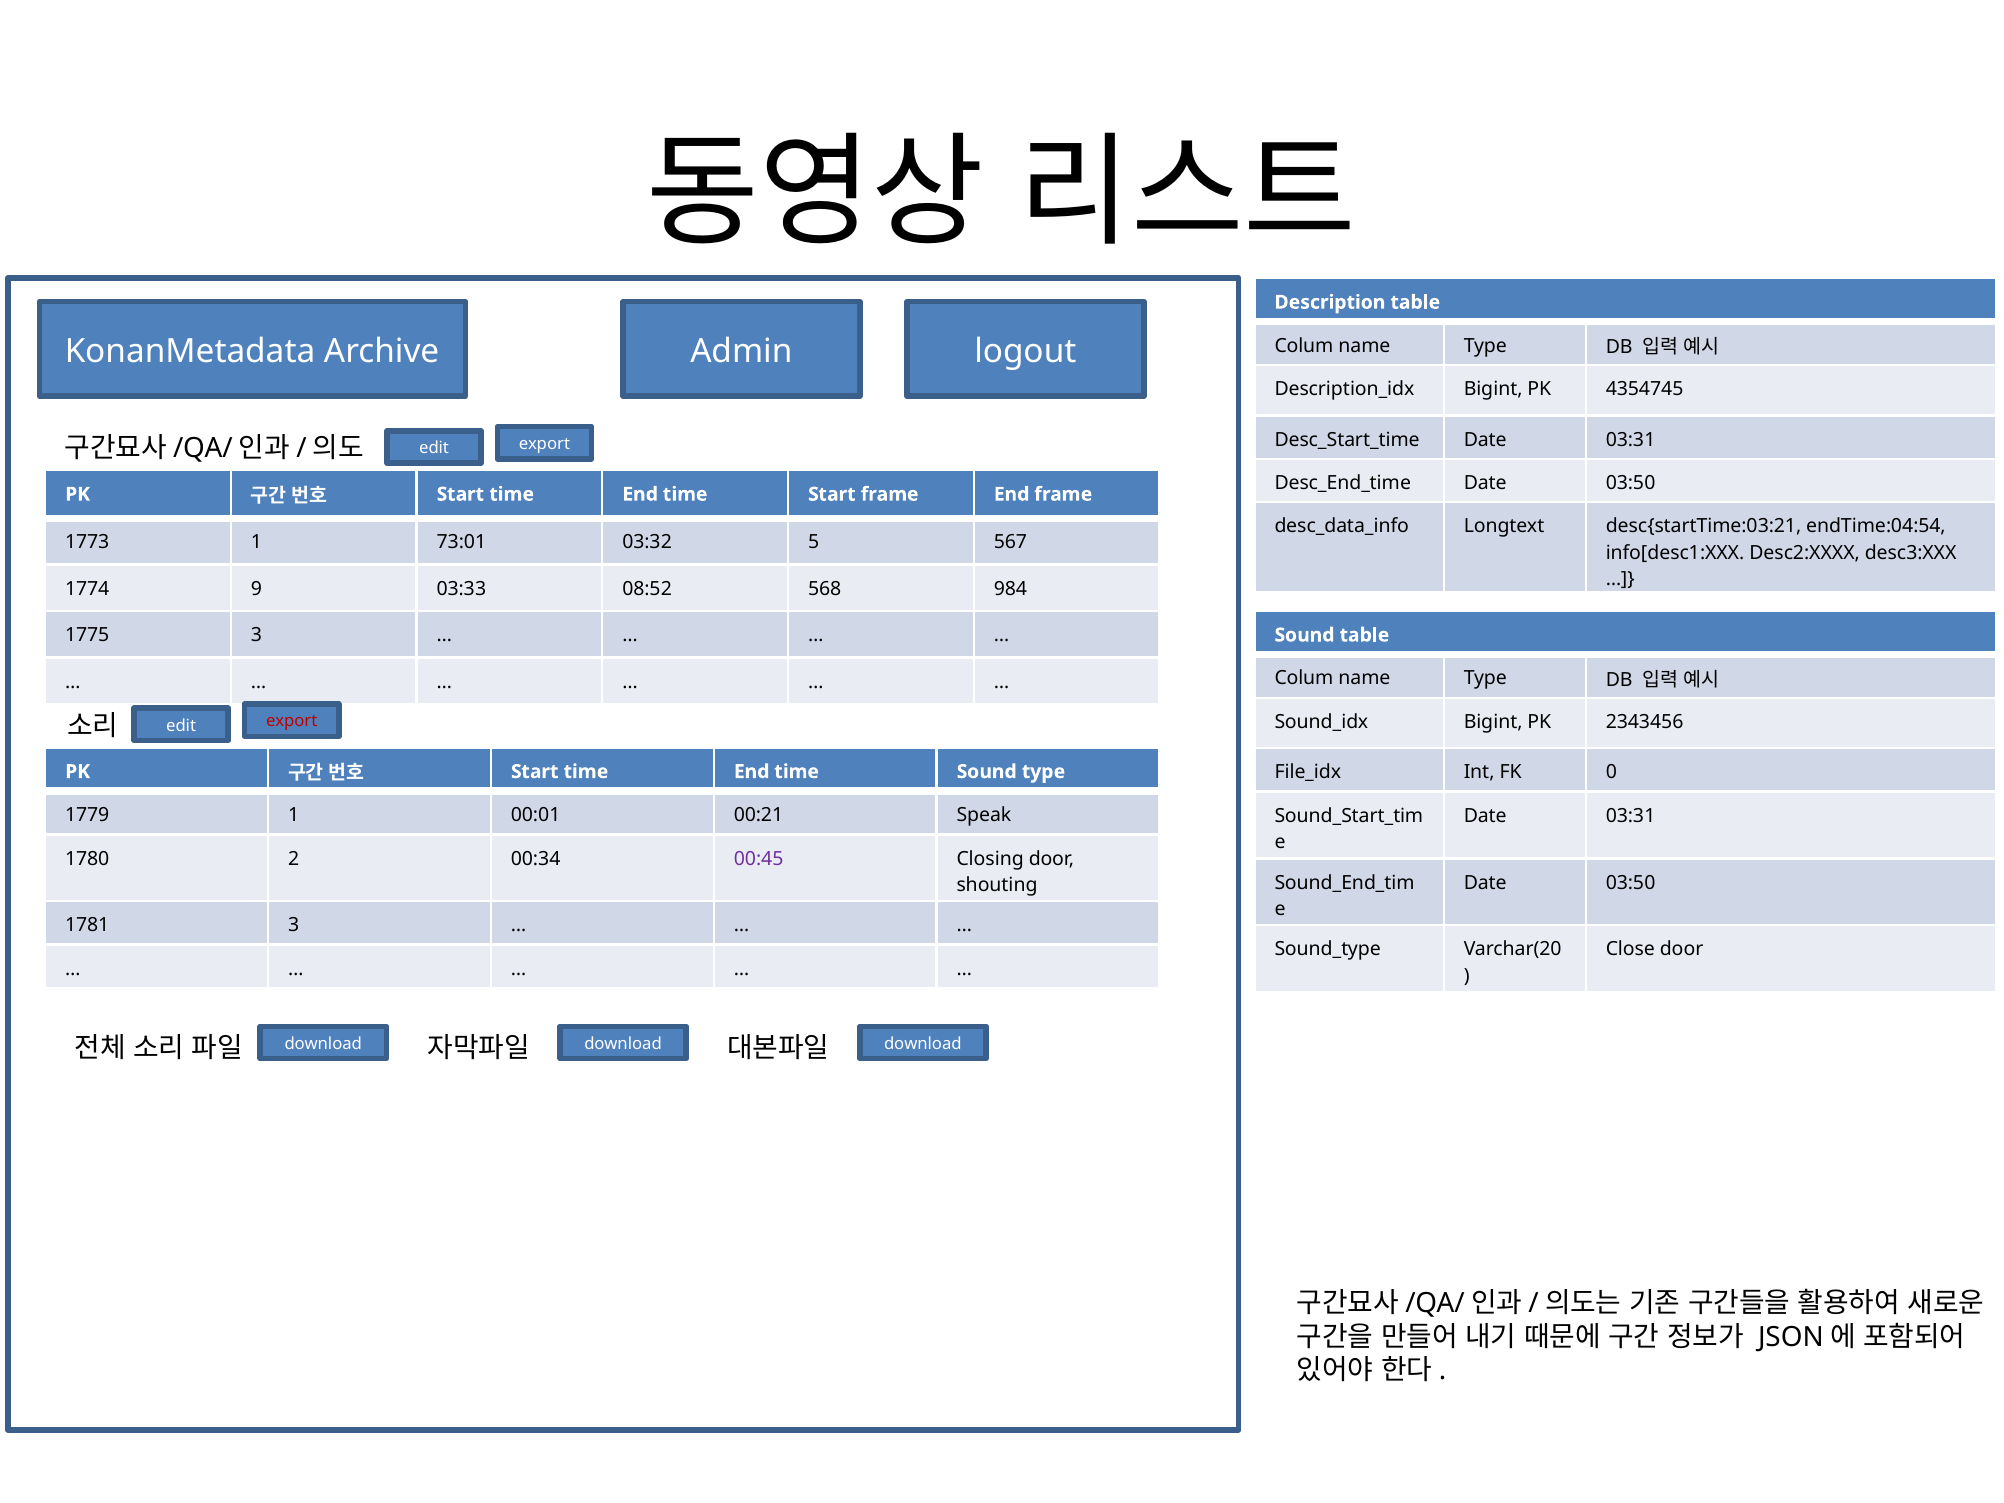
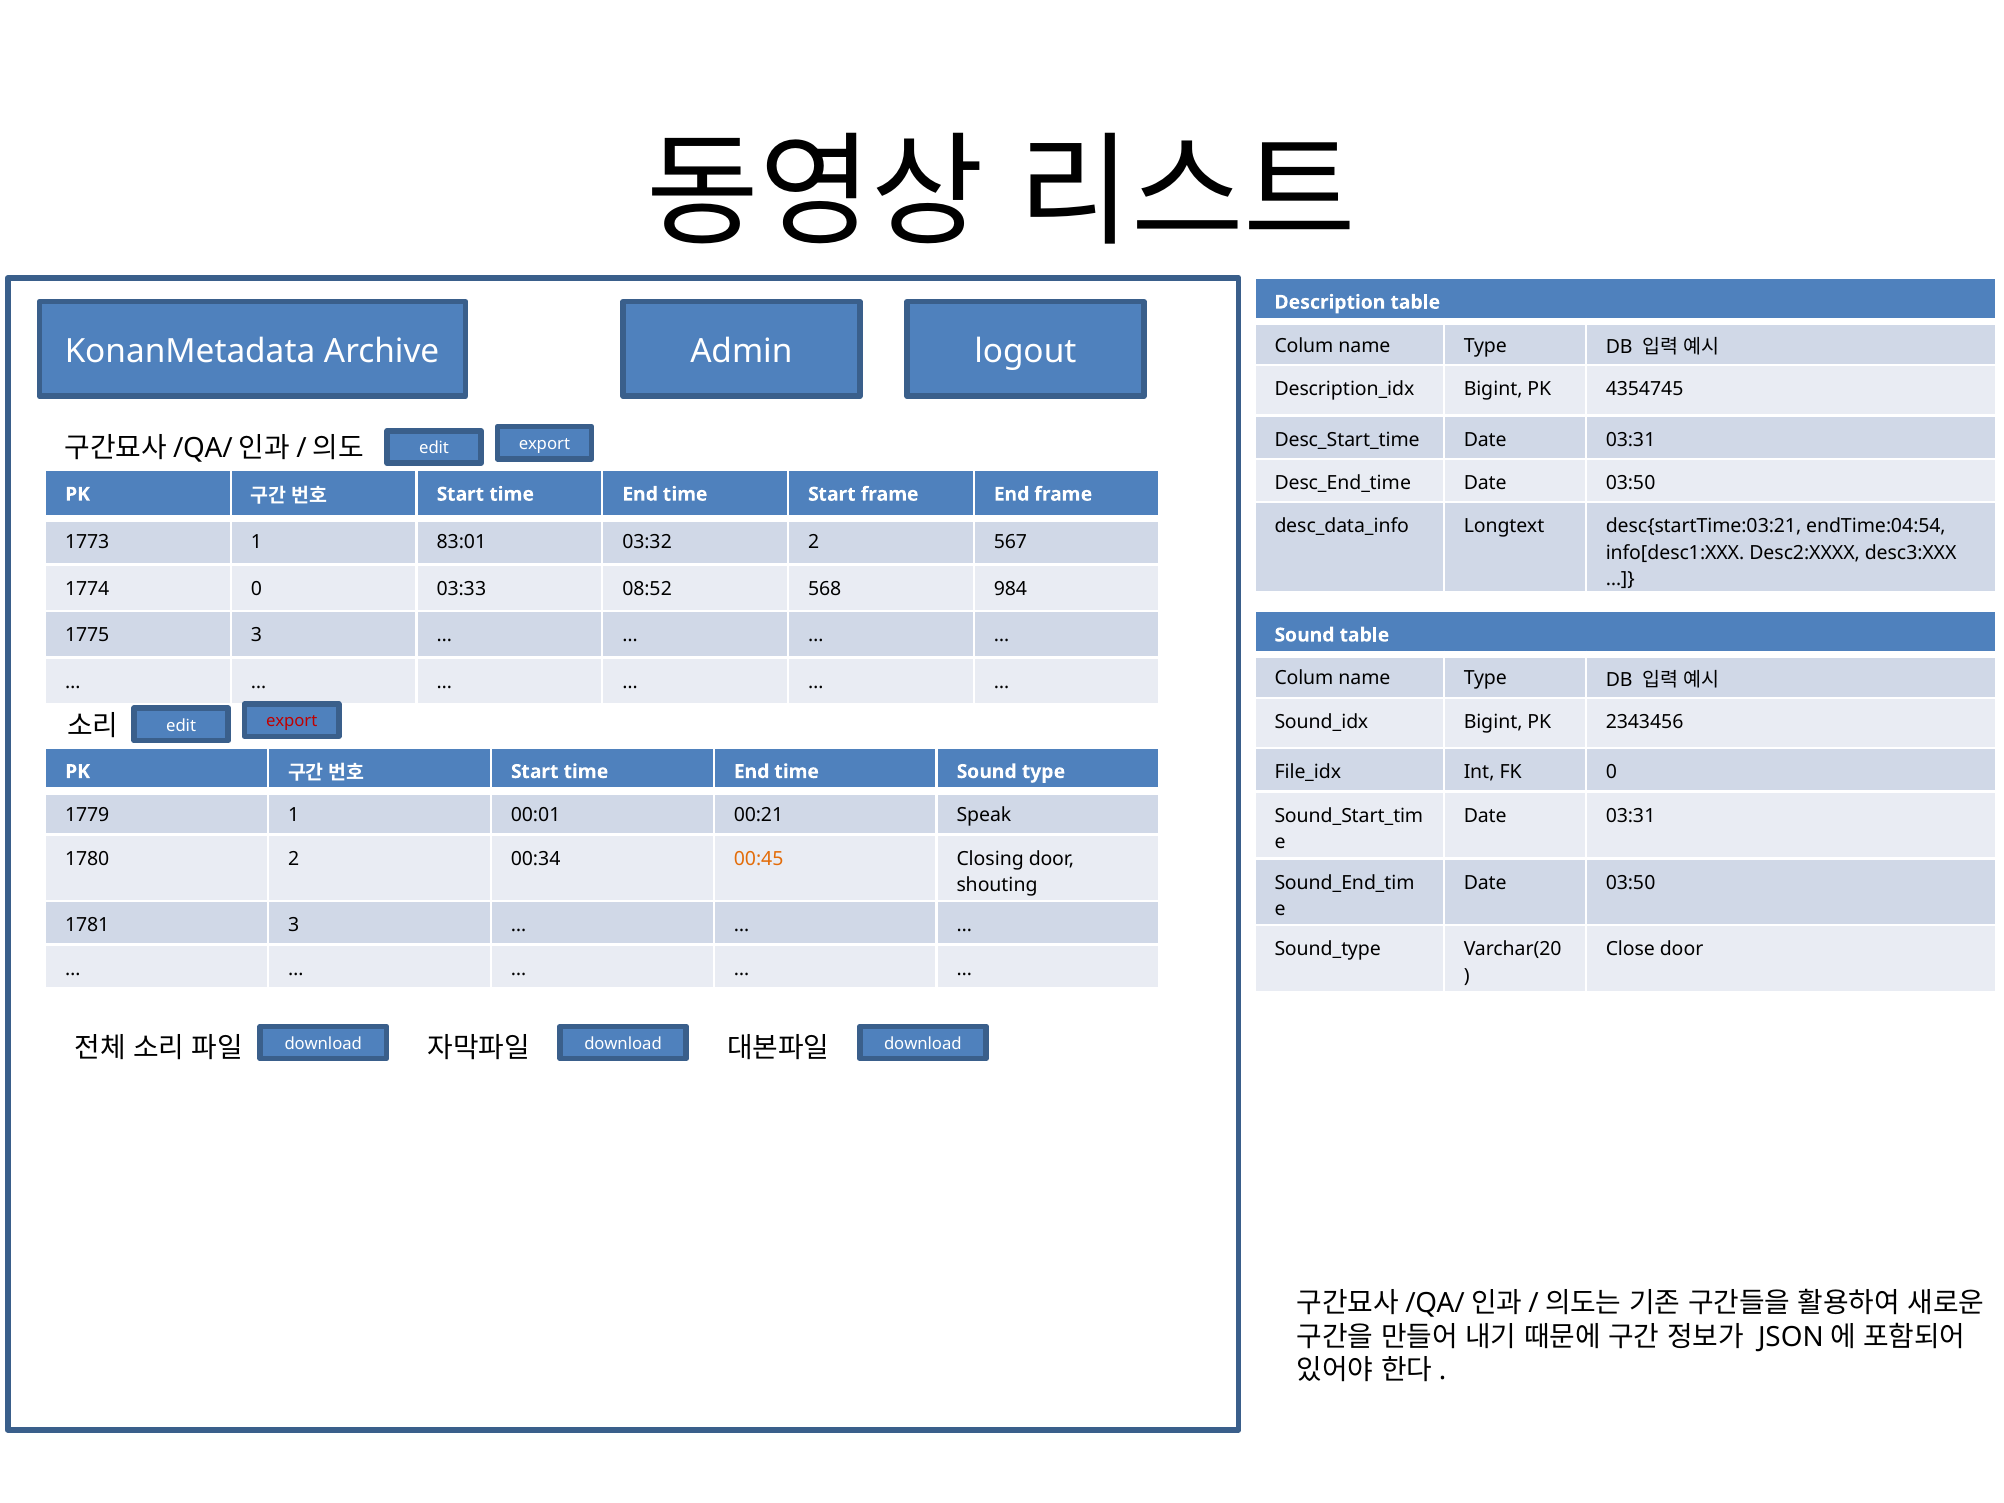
73:01: 73:01 -> 83:01
03:32 5: 5 -> 2
1774 9: 9 -> 0
00:45 colour: purple -> orange
